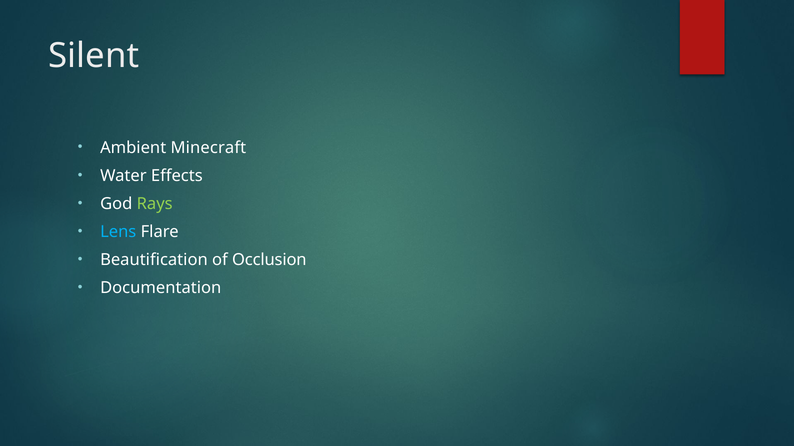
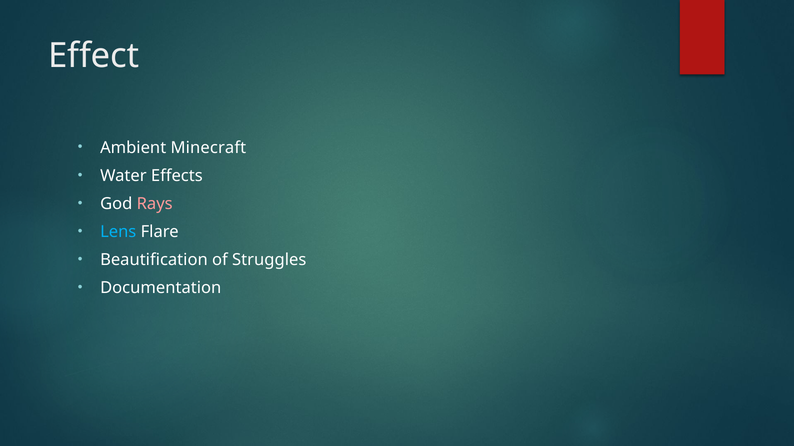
Silent: Silent -> Effect
Rays colour: light green -> pink
Occlusion: Occlusion -> Struggles
